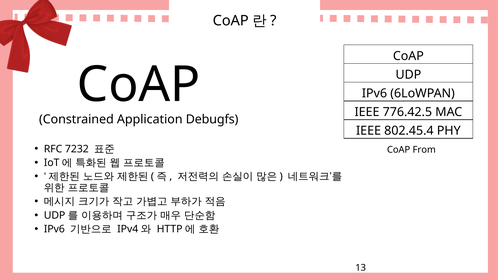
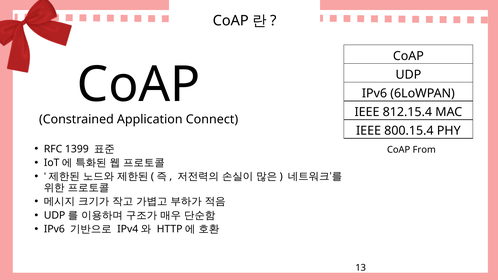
776.42.5: 776.42.5 -> 812.15.4
Debugfs: Debugfs -> Connect
802.45.4: 802.45.4 -> 800.15.4
7232: 7232 -> 1399
